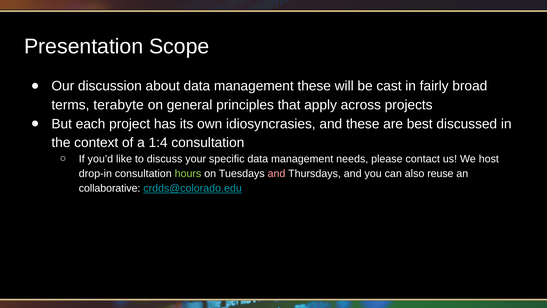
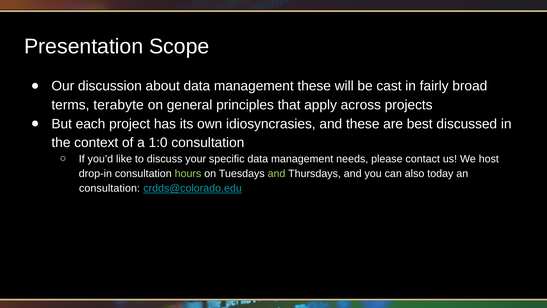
1:4: 1:4 -> 1:0
and at (277, 174) colour: pink -> light green
reuse: reuse -> today
collaborative at (110, 188): collaborative -> consultation
